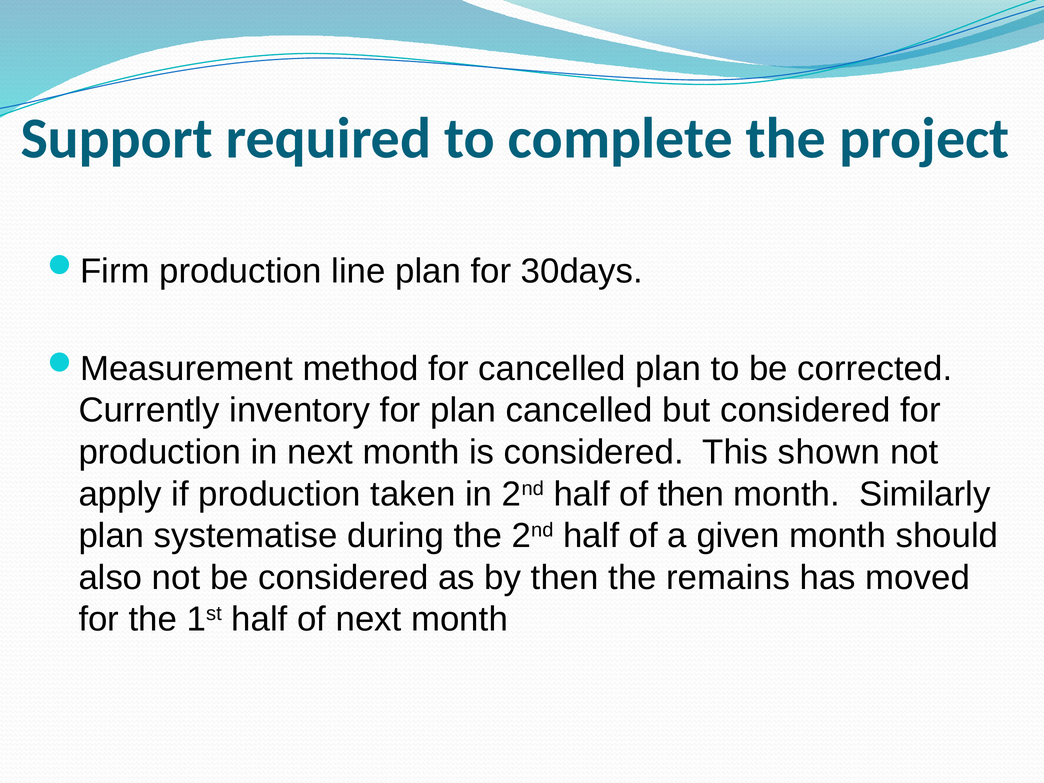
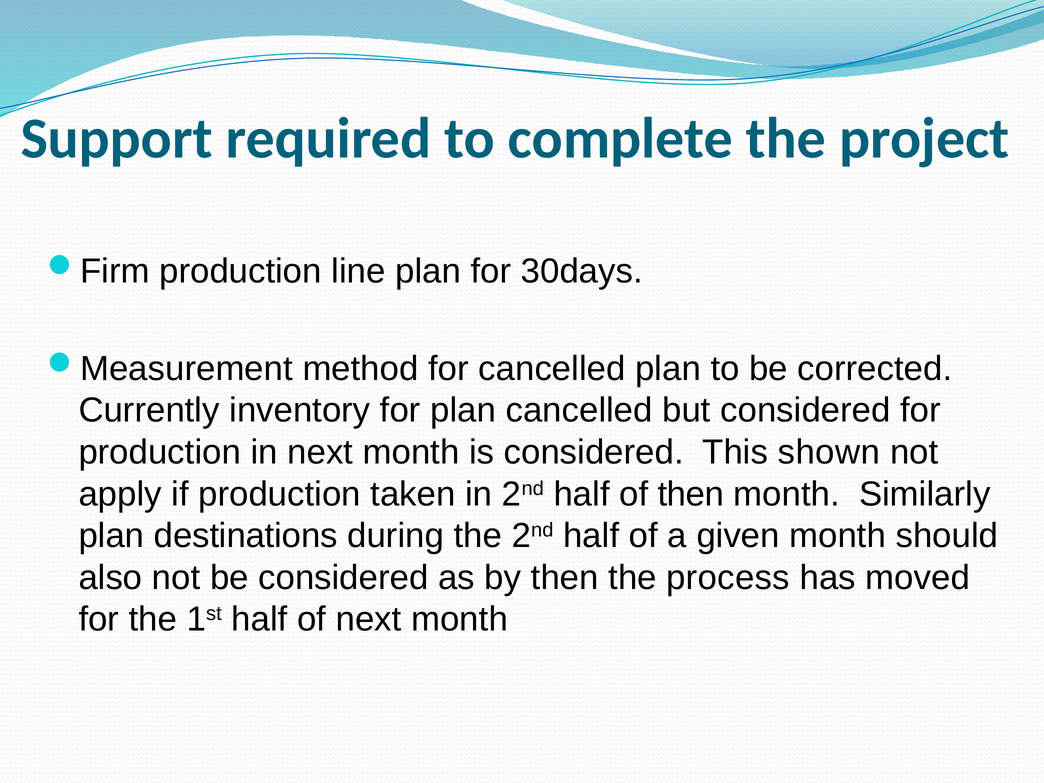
systematise: systematise -> destinations
remains: remains -> process
